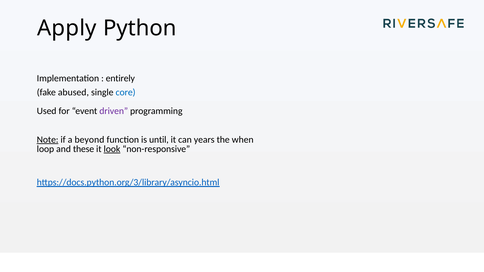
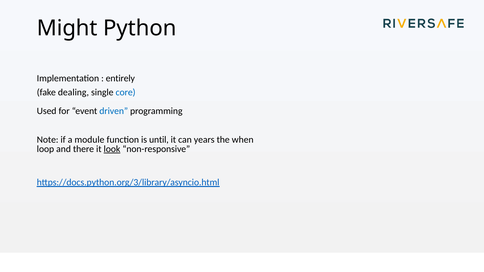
Apply: Apply -> Might
abused: abused -> dealing
driven colour: purple -> blue
Note underline: present -> none
beyond: beyond -> module
these: these -> there
